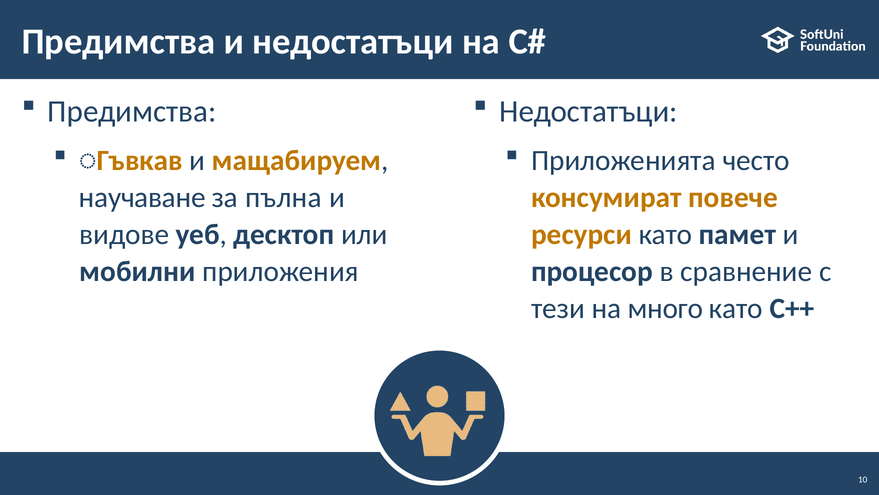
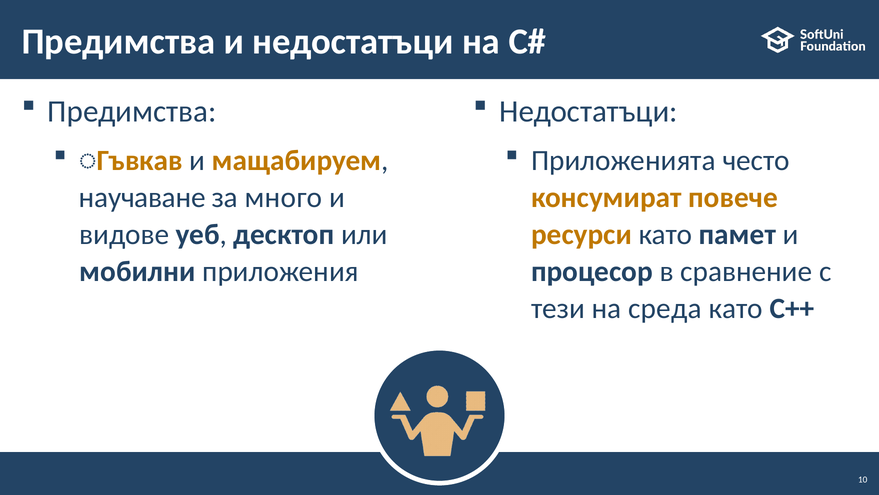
пълна: пълна -> много
много: много -> среда
